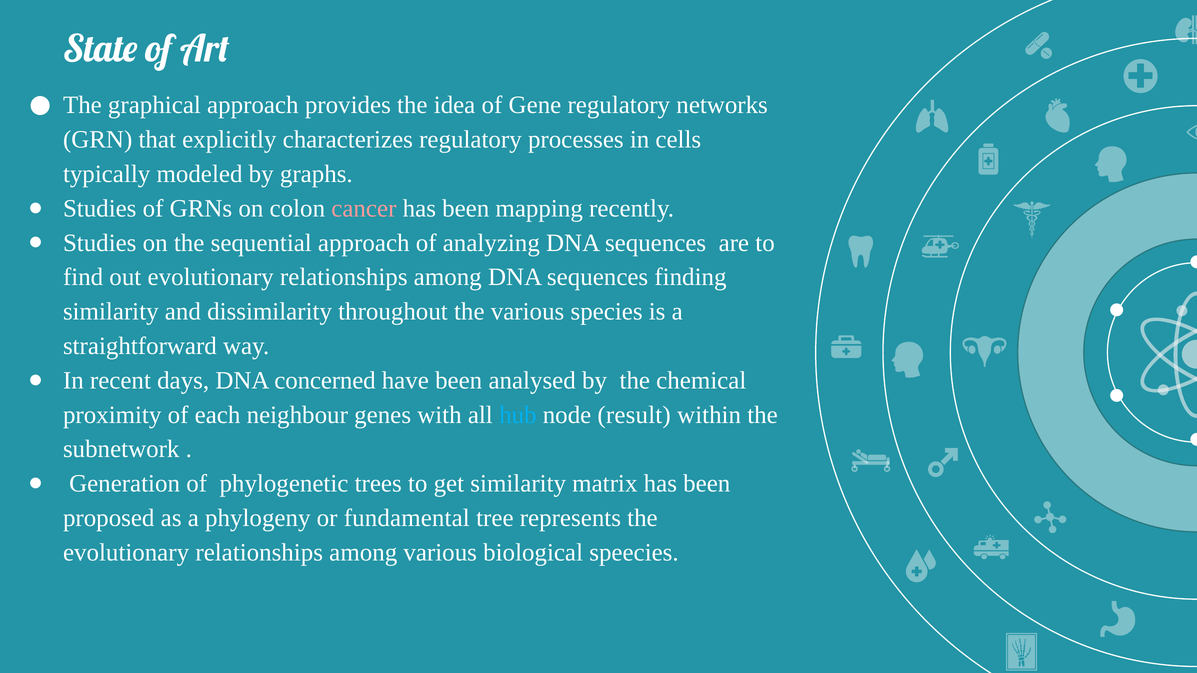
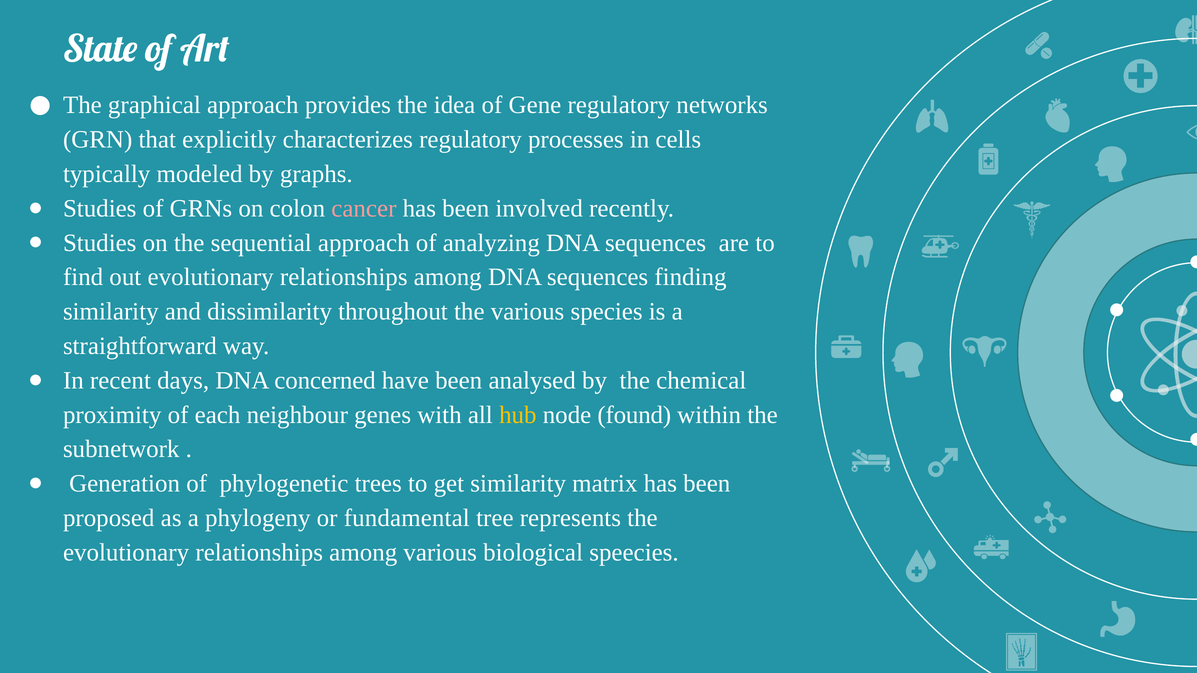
mapping: mapping -> involved
hub colour: light blue -> yellow
result: result -> found
